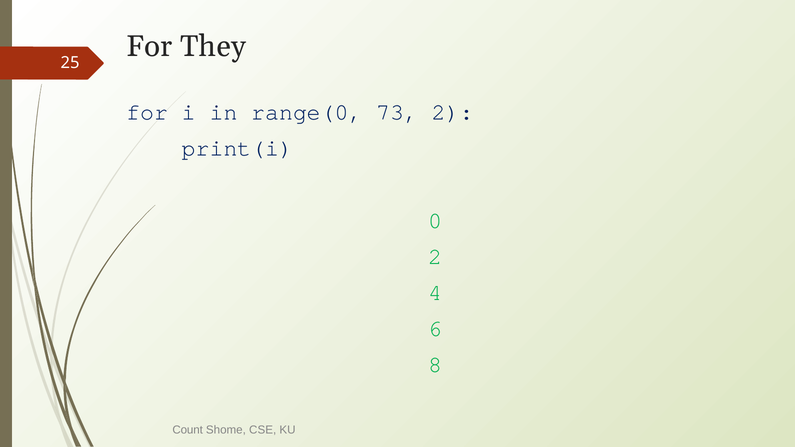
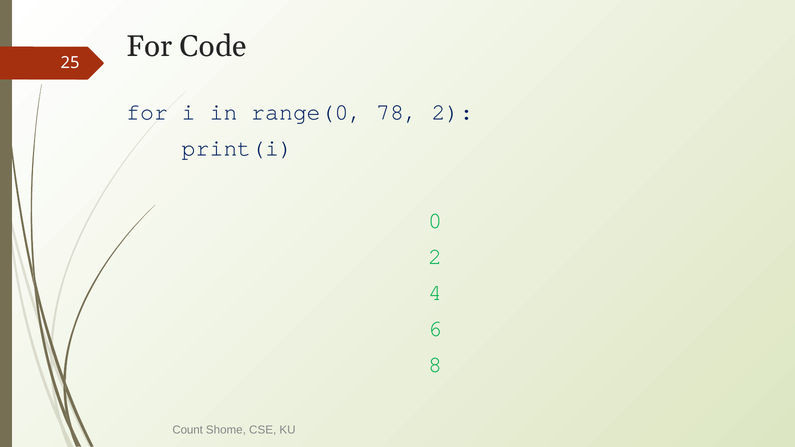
They: They -> Code
73: 73 -> 78
